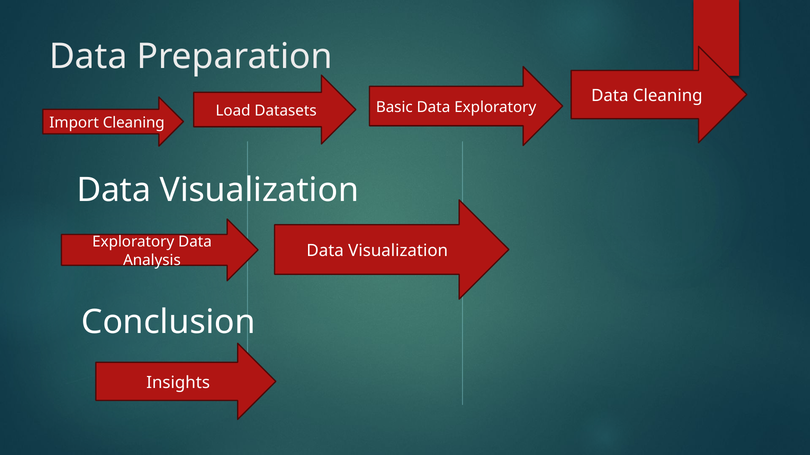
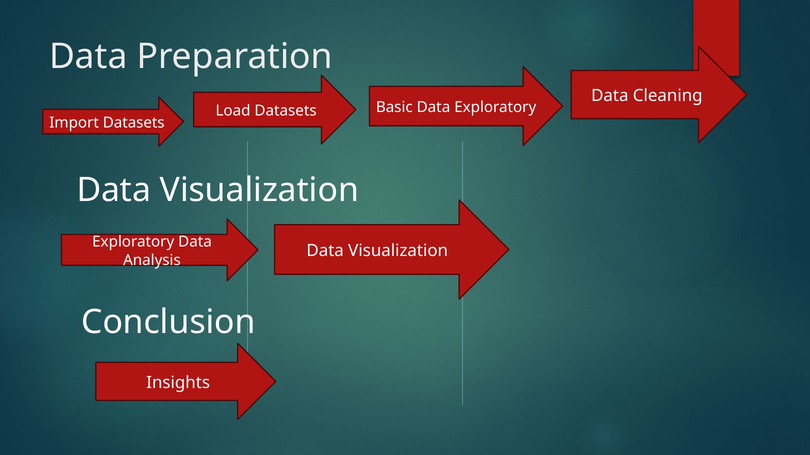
Import Cleaning: Cleaning -> Datasets
